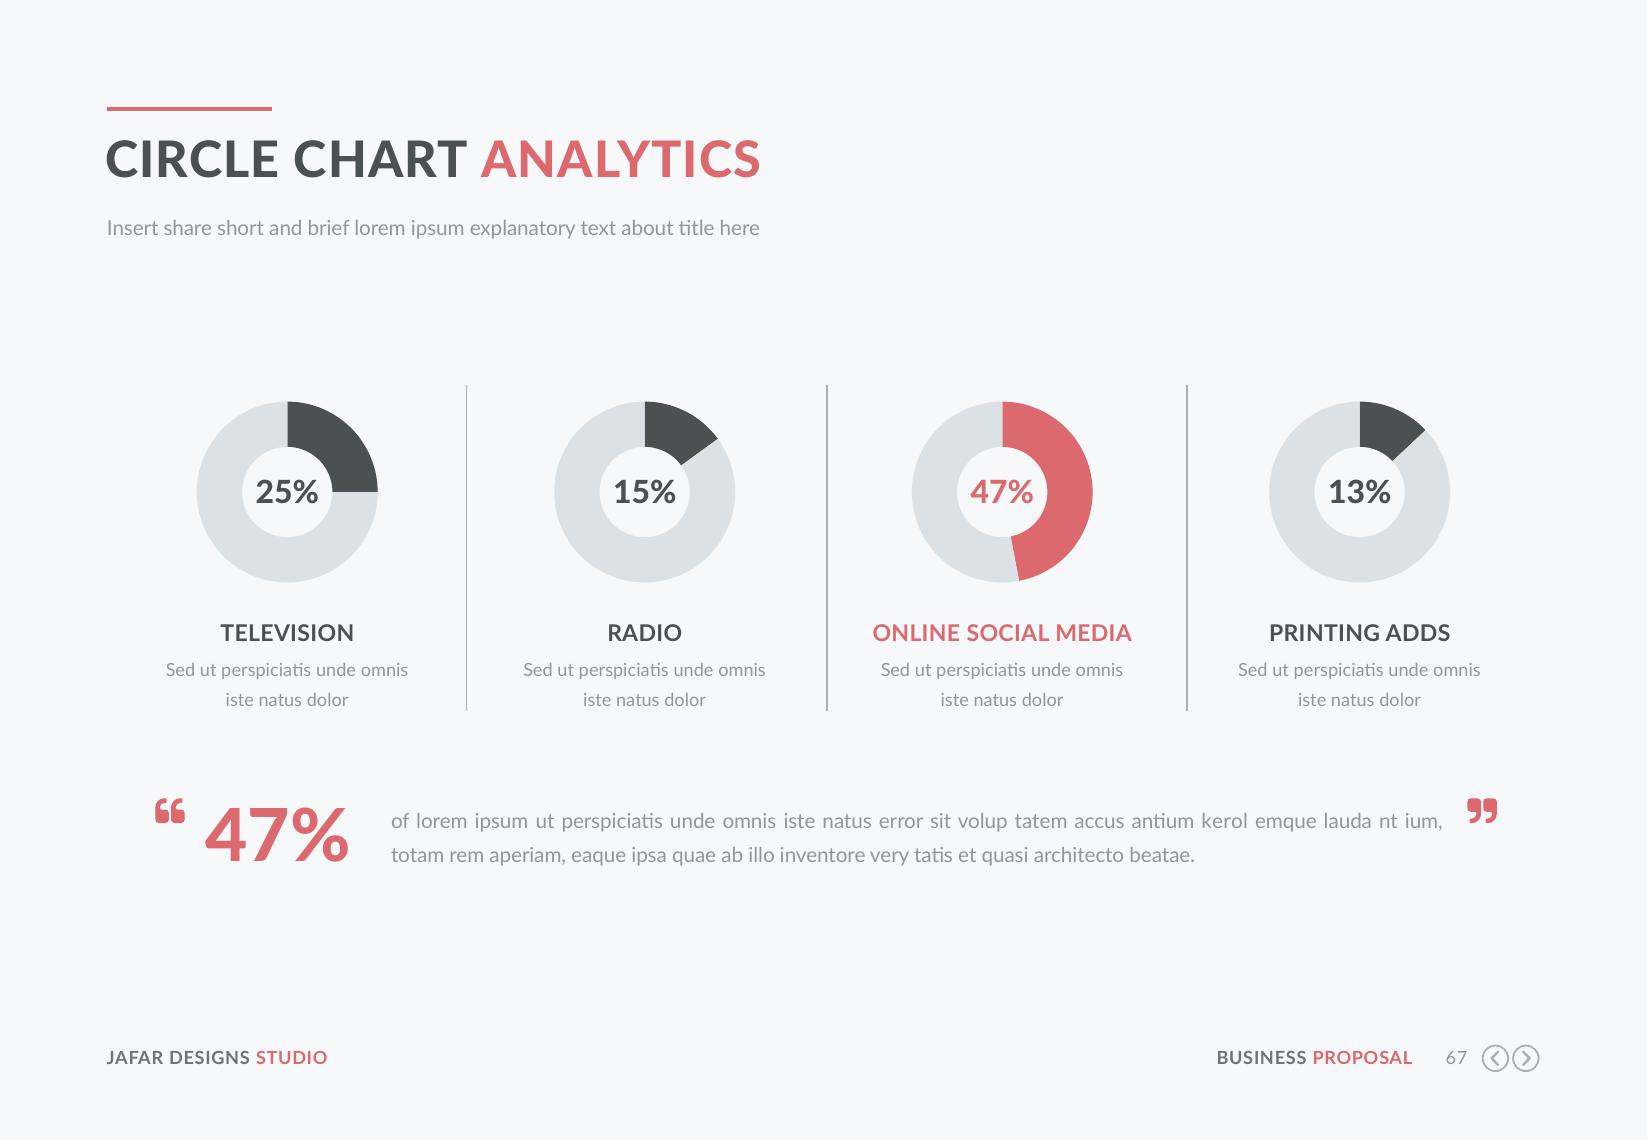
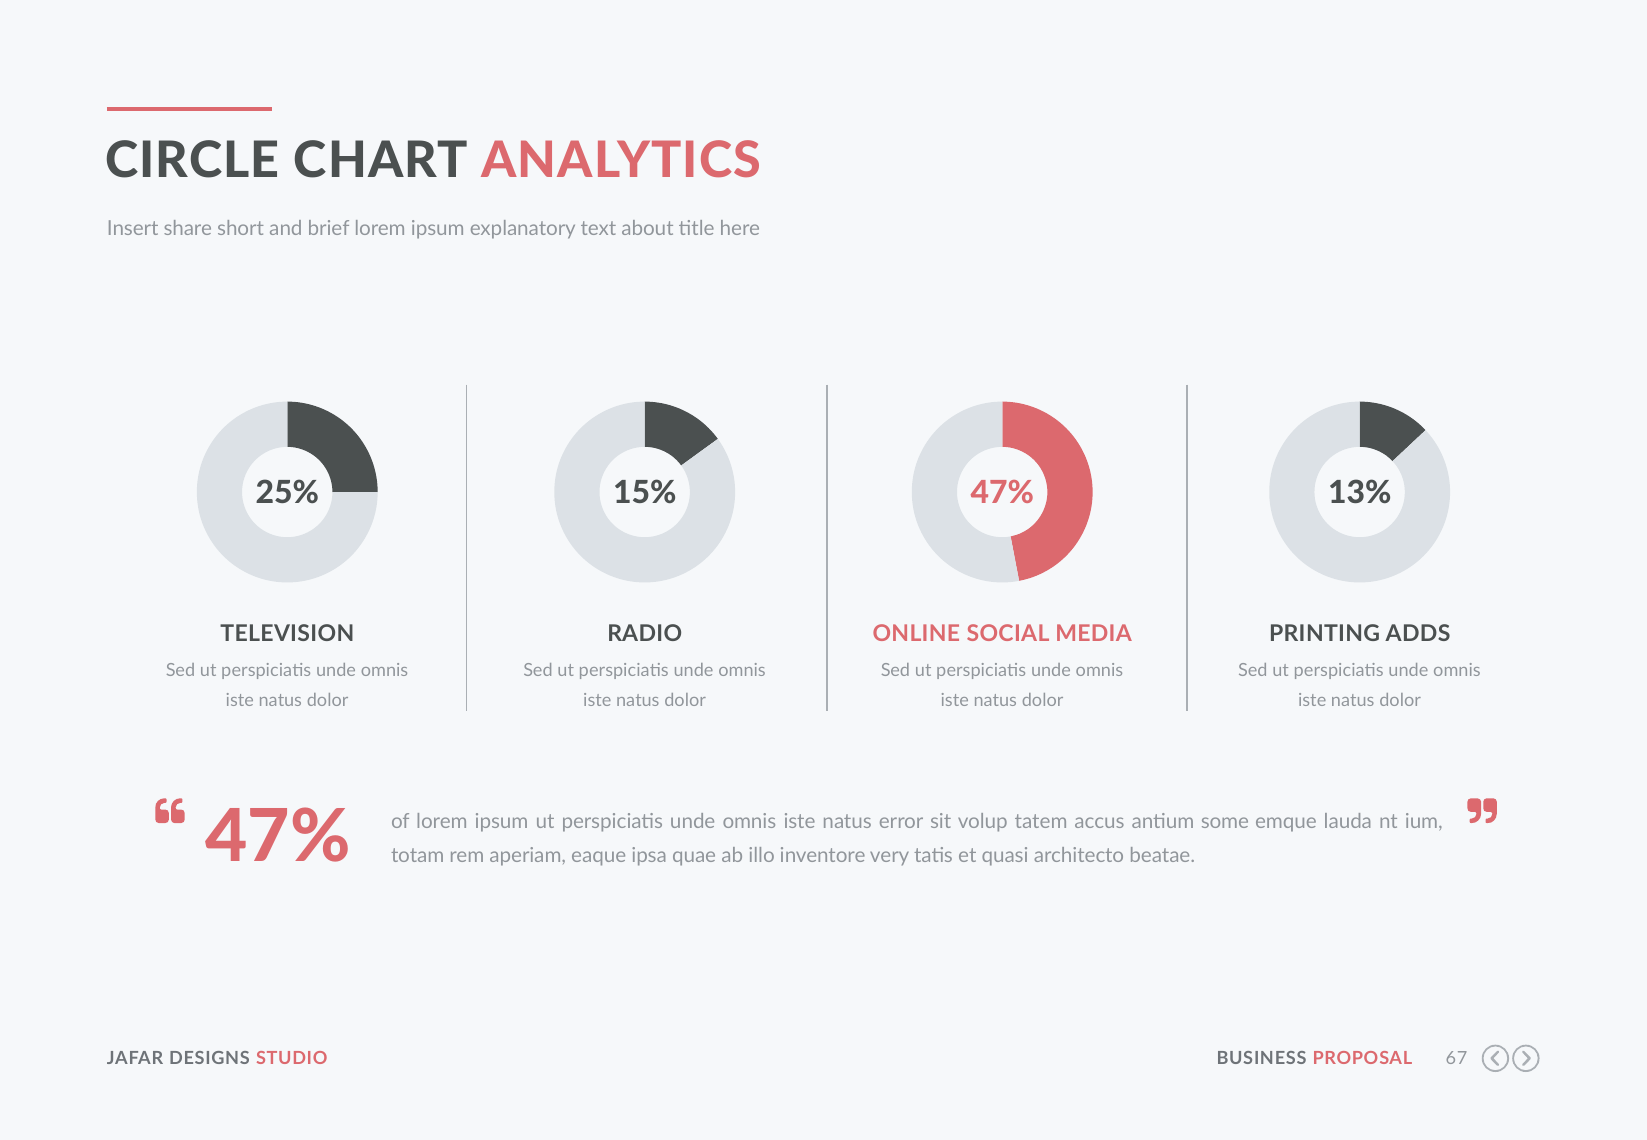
kerol: kerol -> some
